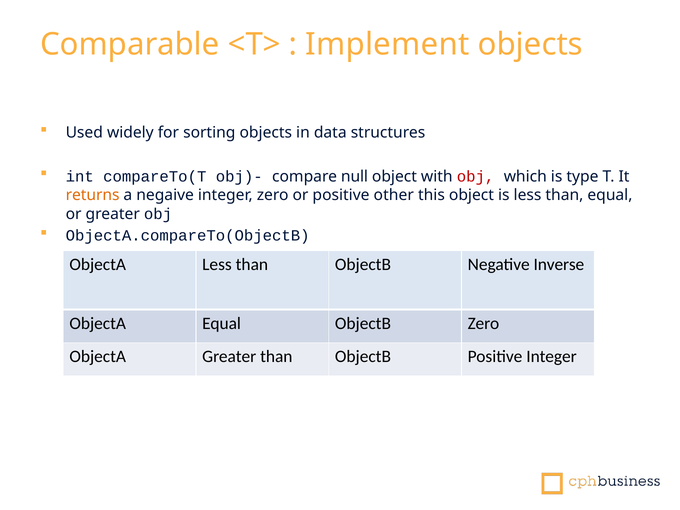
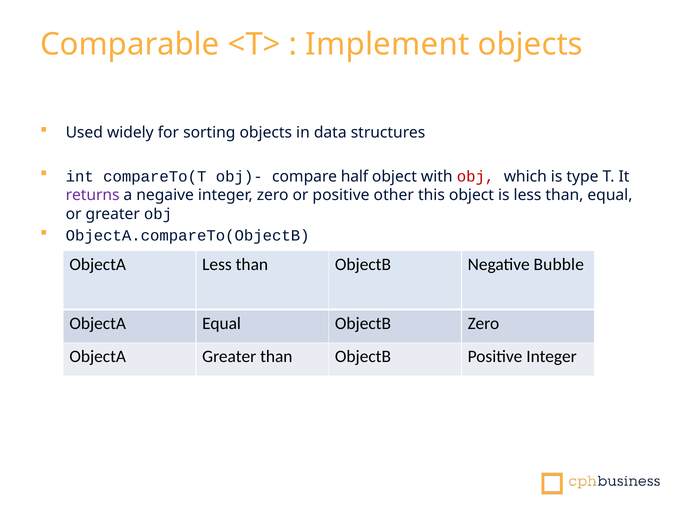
null: null -> half
returns colour: orange -> purple
Inverse: Inverse -> Bubble
